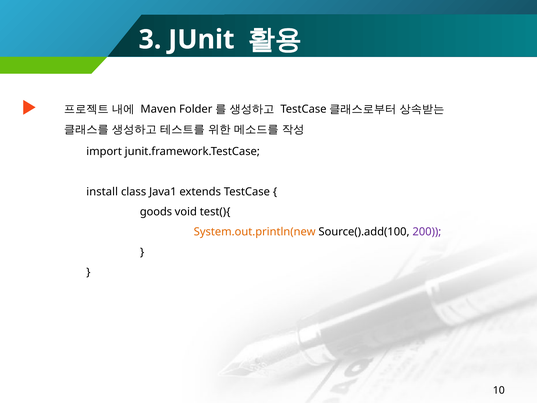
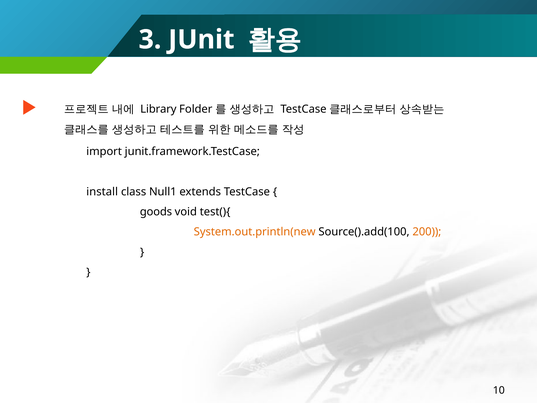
Maven: Maven -> Library
Java1: Java1 -> Null1
200 colour: purple -> orange
